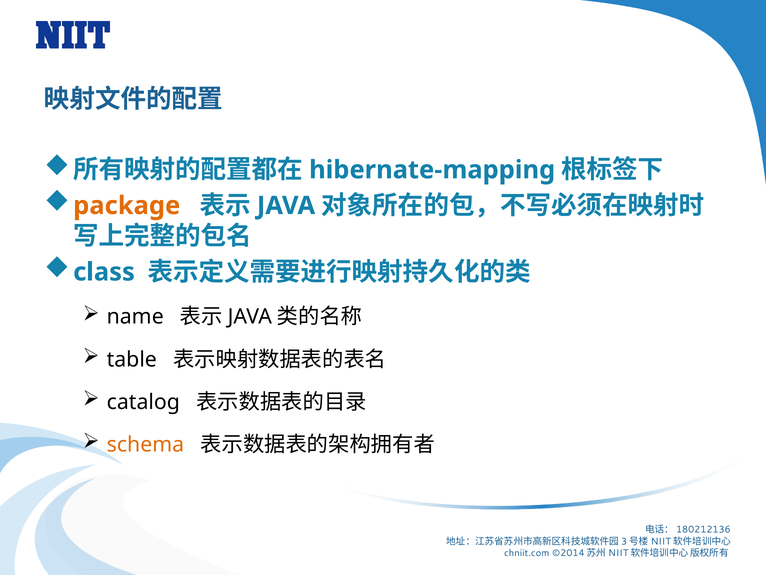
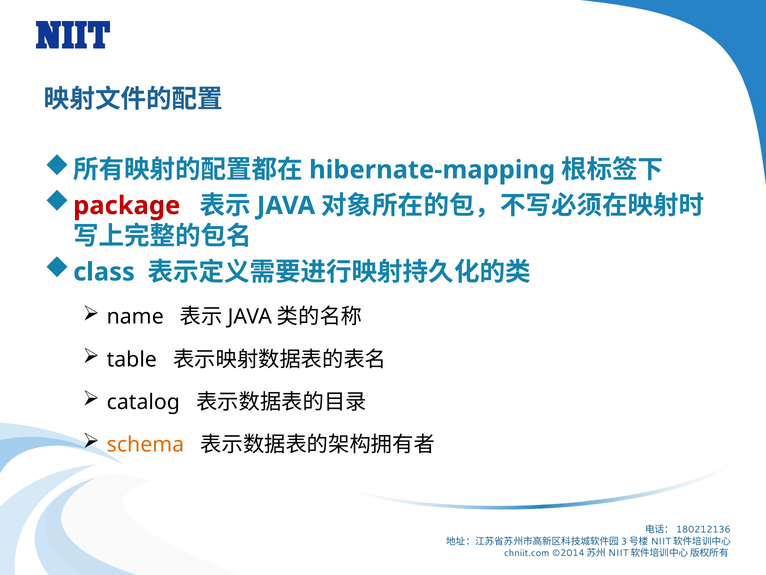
package colour: orange -> red
